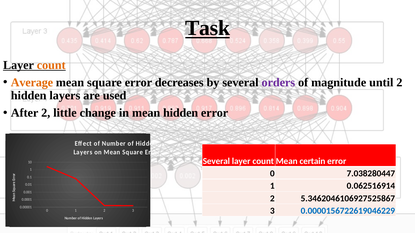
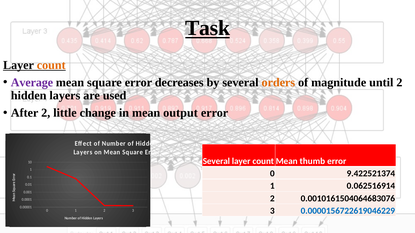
Average colour: orange -> purple
orders colour: purple -> orange
hidden at (181, 113): hidden -> output
certain: certain -> thumb
7.038280447: 7.038280447 -> 9.422521374
5.3462046106927525867: 5.3462046106927525867 -> 0.0010161504064683076
